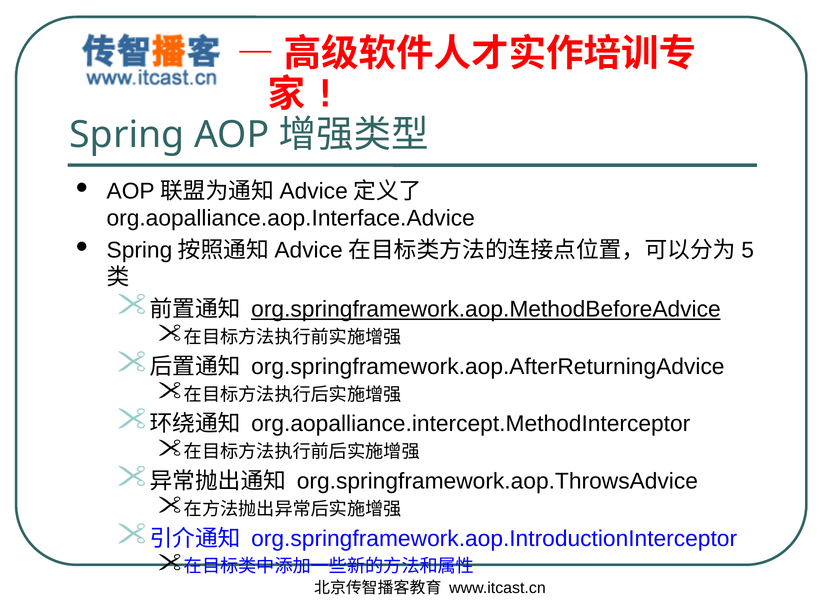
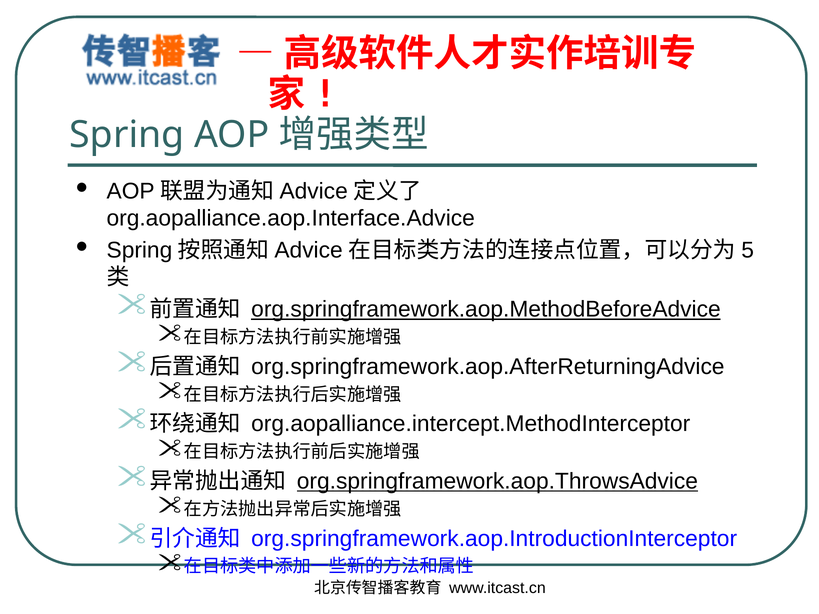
org.springframework.aop.ThrowsAdvice underline: none -> present
